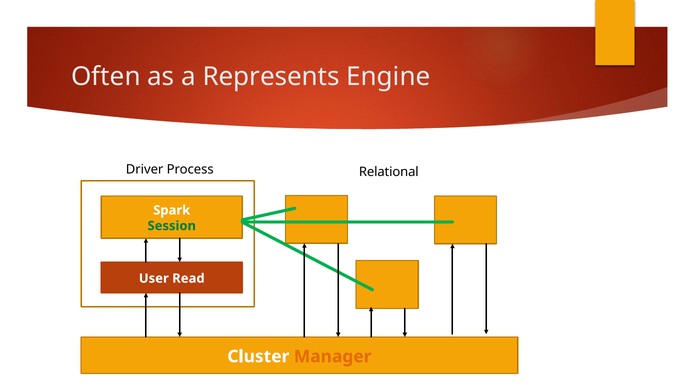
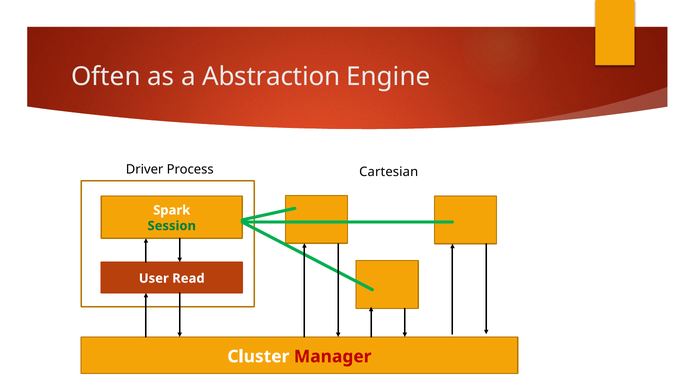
Represents: Represents -> Abstraction
Relational: Relational -> Cartesian
Manager colour: orange -> red
